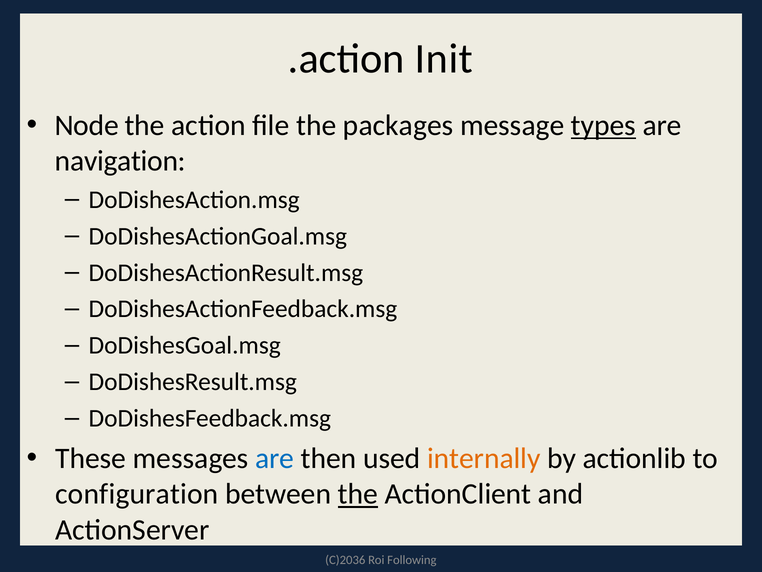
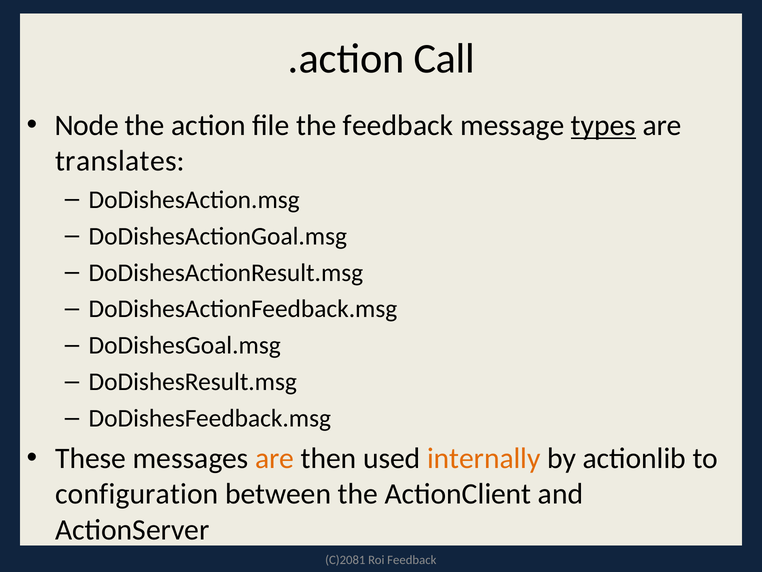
Init: Init -> Call
the packages: packages -> feedback
navigation: navigation -> translates
are at (275, 458) colour: blue -> orange
the at (358, 494) underline: present -> none
C)2036: C)2036 -> C)2081
Roi Following: Following -> Feedback
